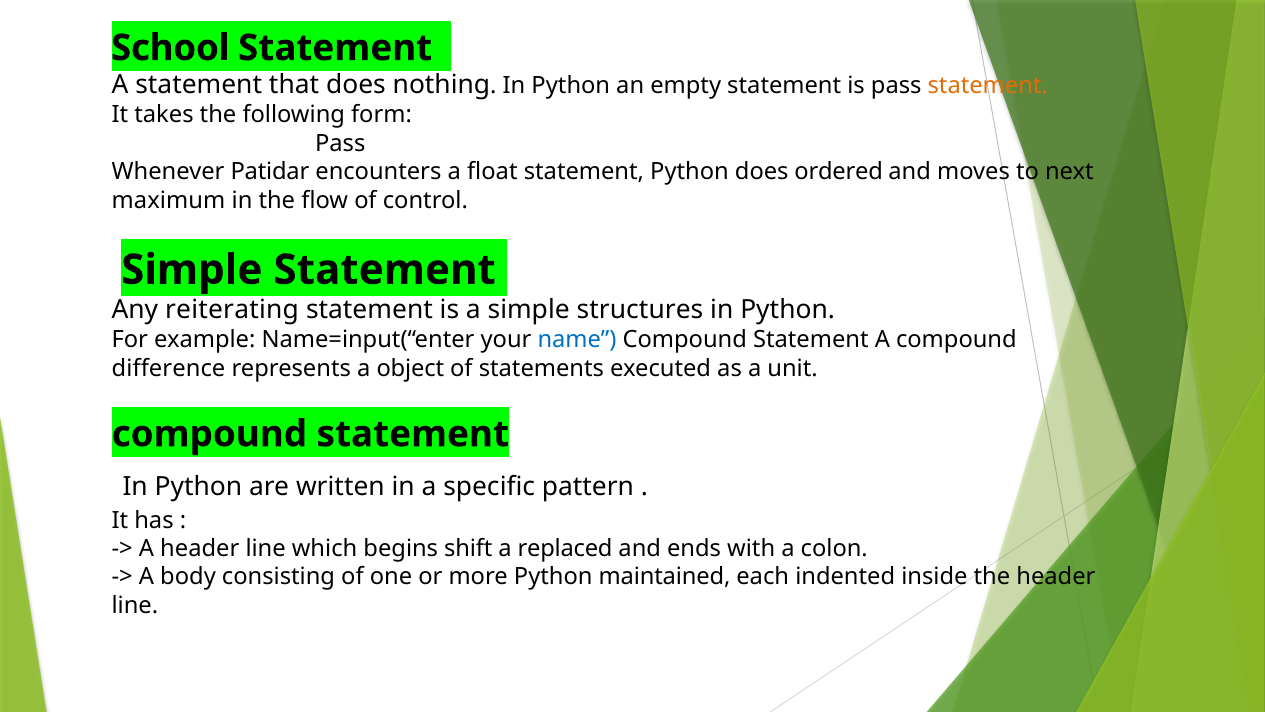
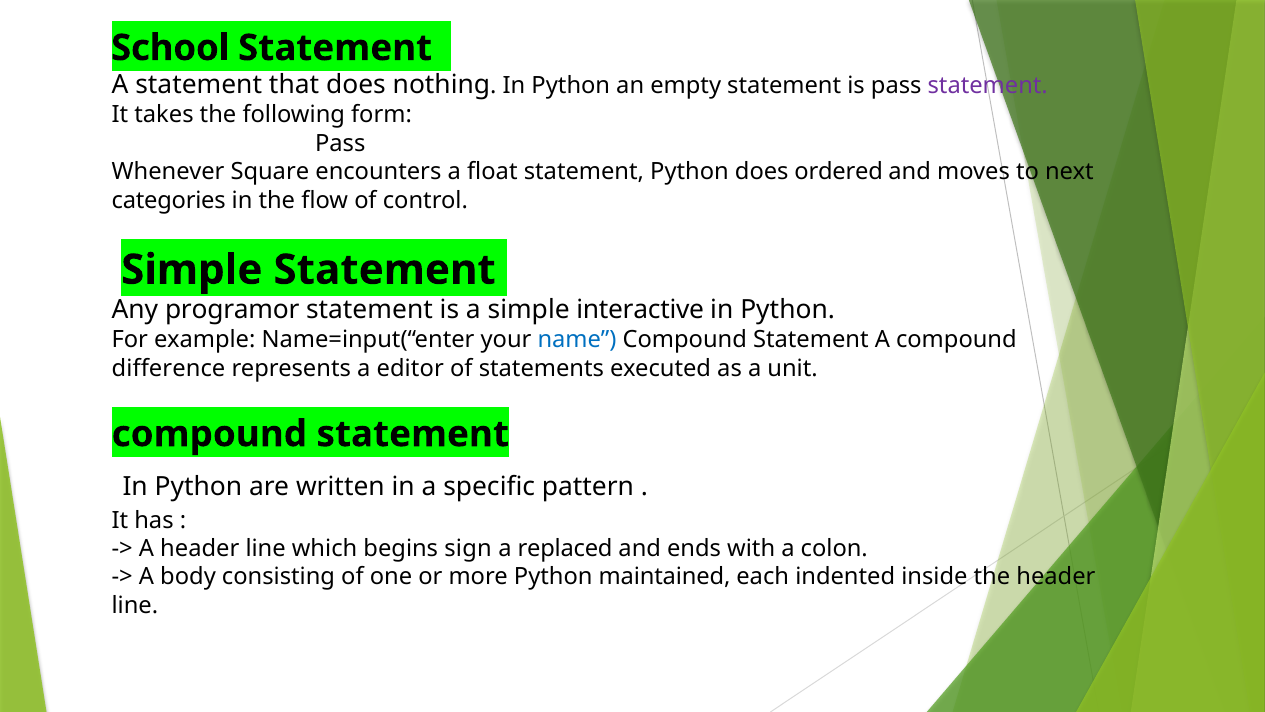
statement at (988, 86) colour: orange -> purple
Patidar: Patidar -> Square
maximum: maximum -> categories
reiterating: reiterating -> programor
structures: structures -> interactive
object: object -> editor
shift: shift -> sign
